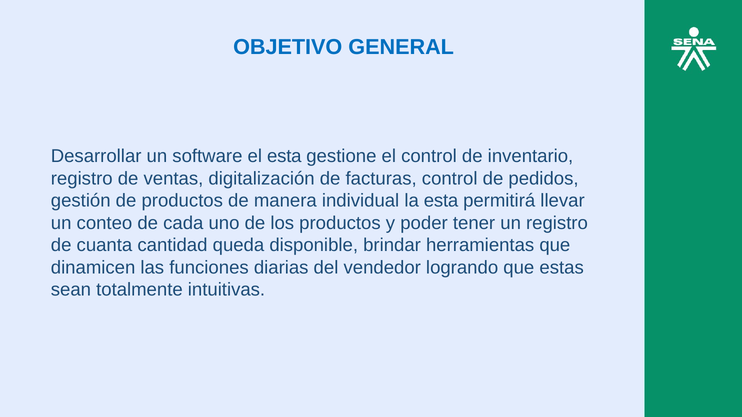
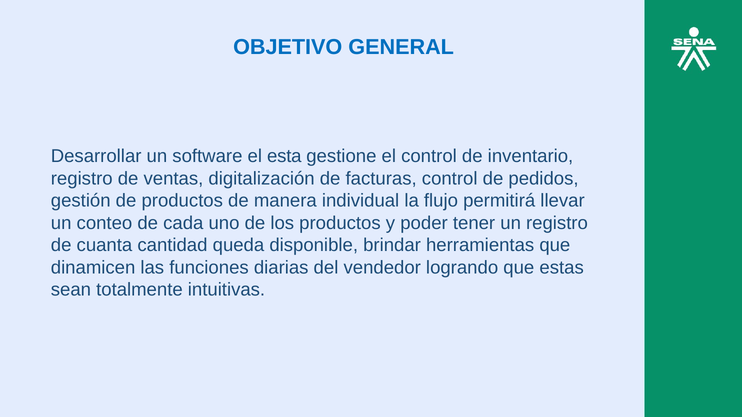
la esta: esta -> flujo
